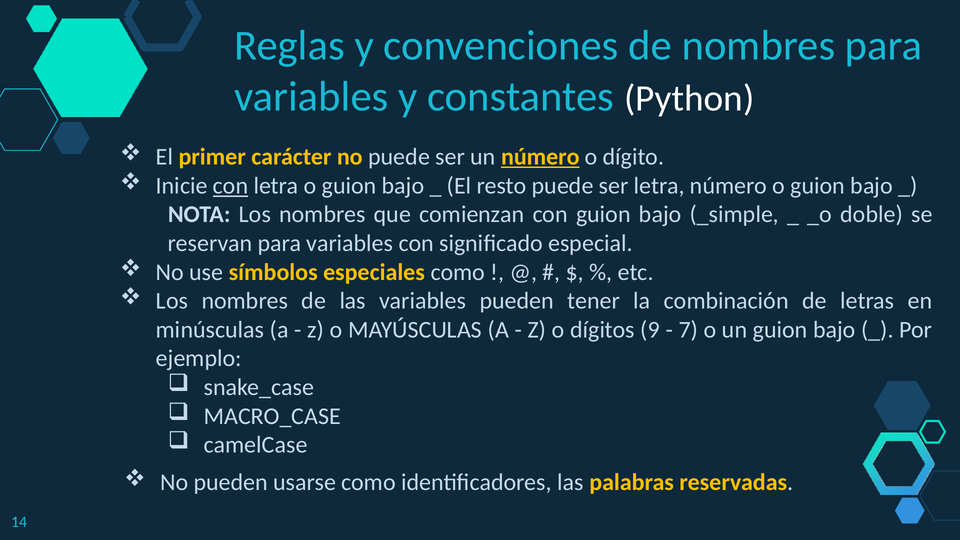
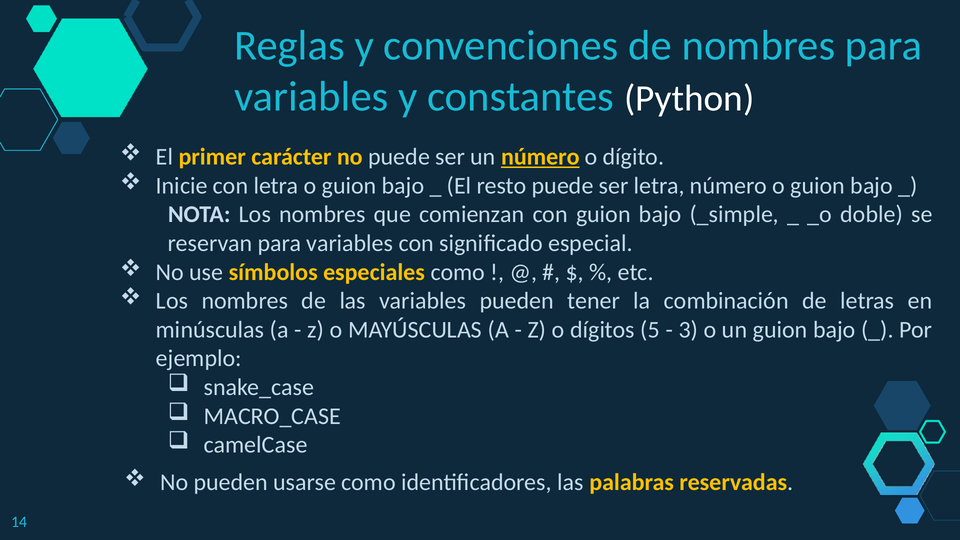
con at (231, 186) underline: present -> none
9: 9 -> 5
7: 7 -> 3
